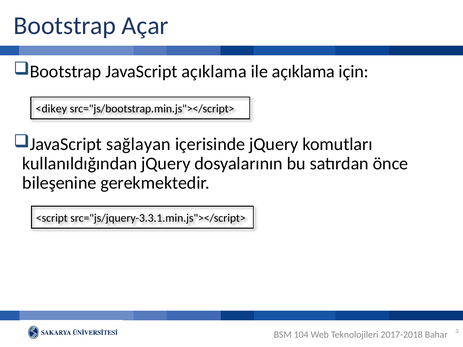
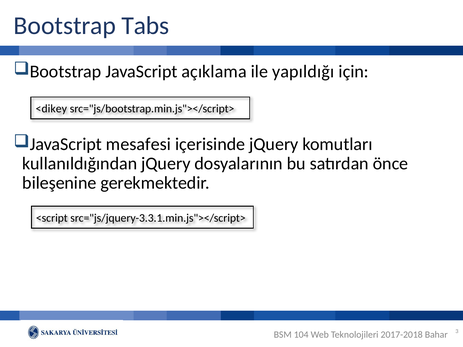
Açar: Açar -> Tabs
ile açıklama: açıklama -> yapıldığı
sağlayan: sağlayan -> mesafesi
